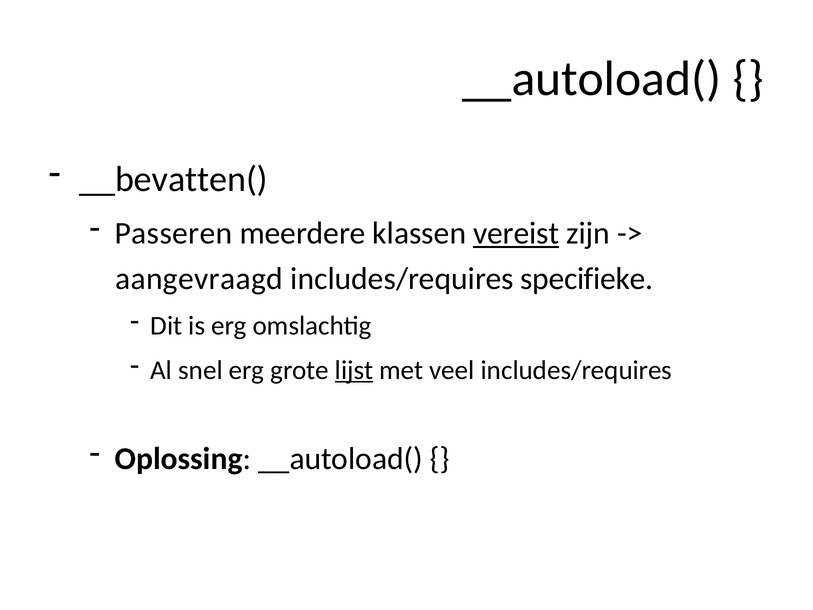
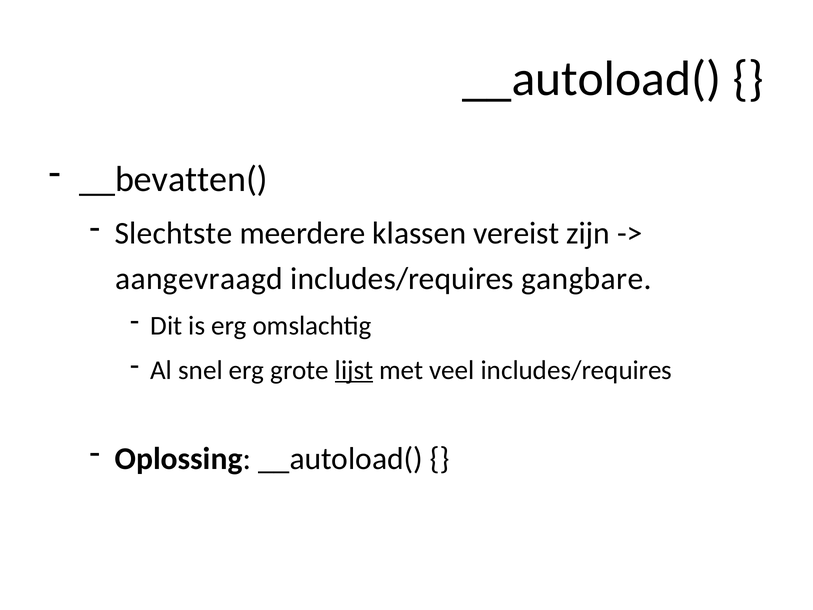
Passeren: Passeren -> Slechtste
vereist underline: present -> none
specifieke: specifieke -> gangbare
